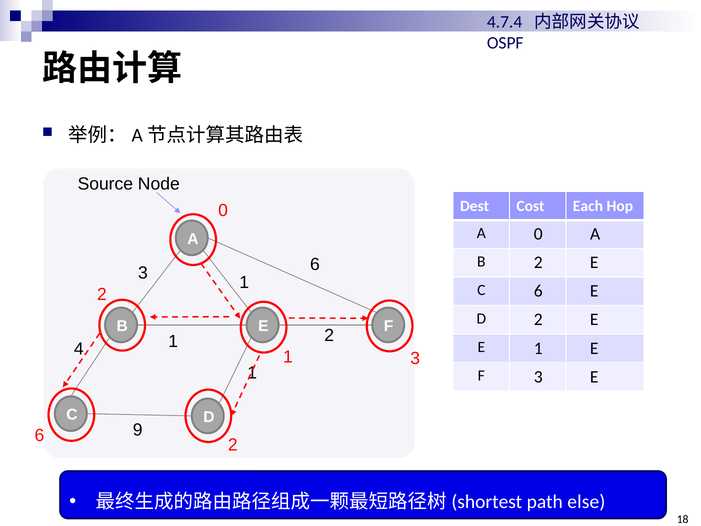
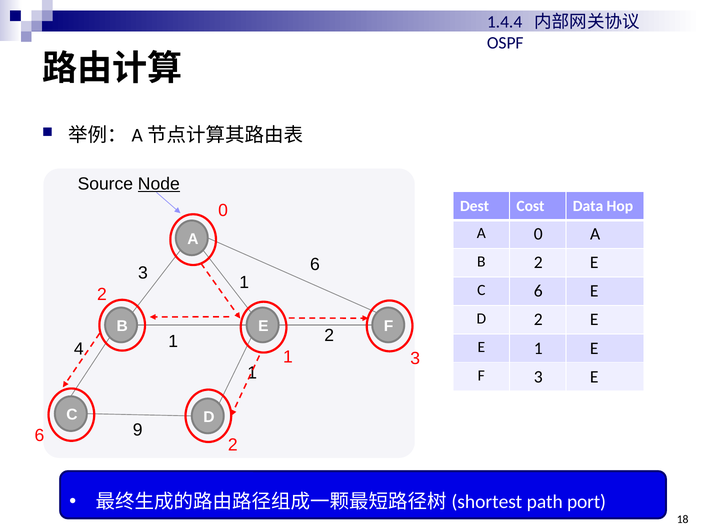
4.7.4: 4.7.4 -> 1.4.4
Node underline: none -> present
Each: Each -> Data
else: else -> port
